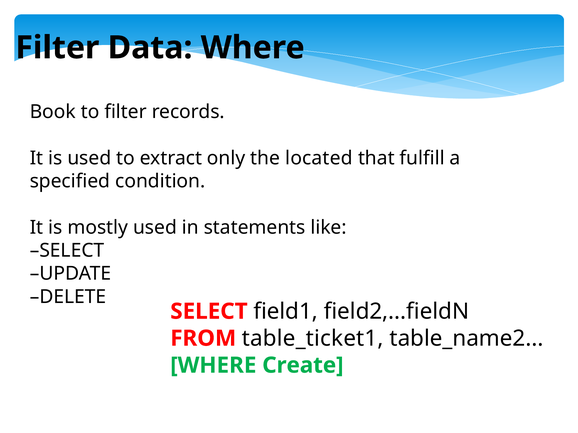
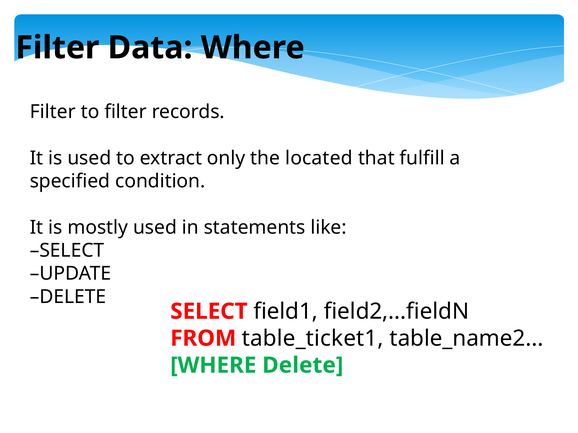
Book at (53, 112): Book -> Filter
WHERE Create: Create -> Delete
